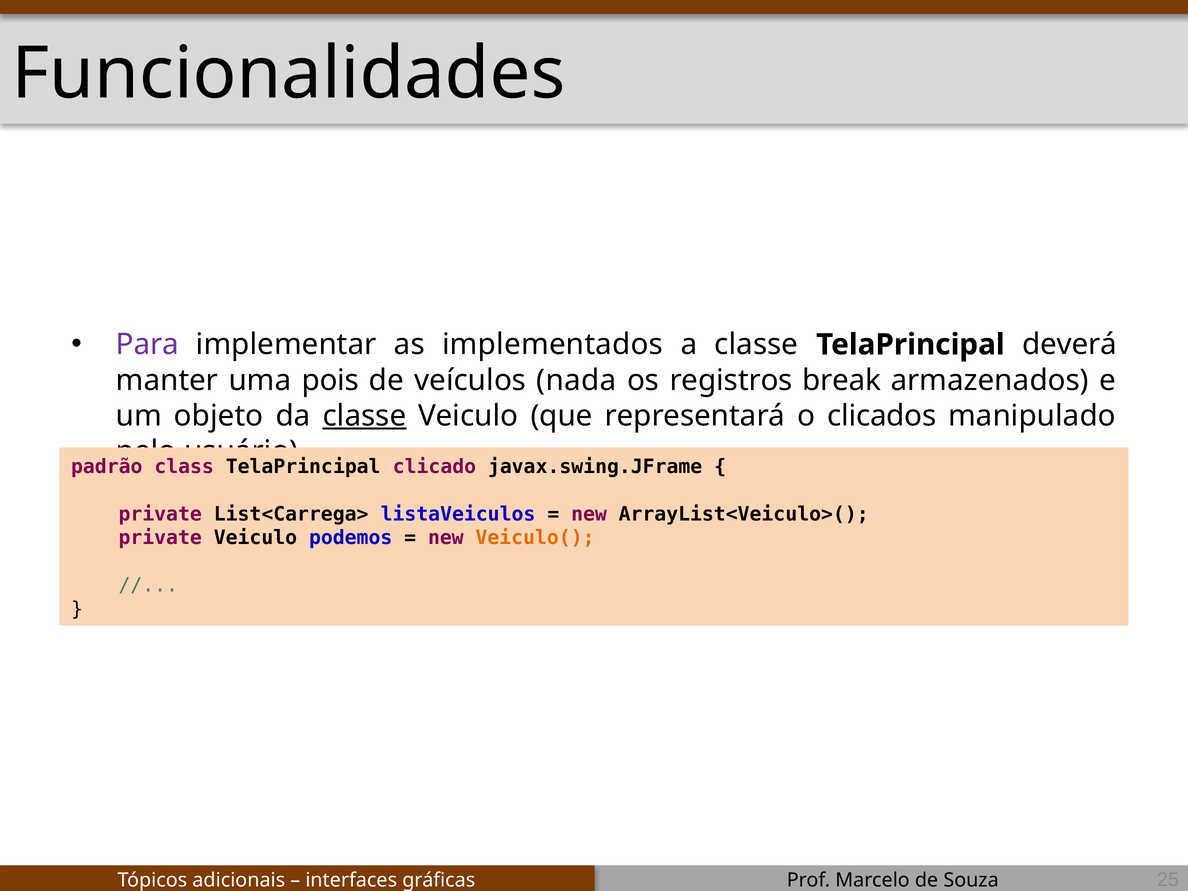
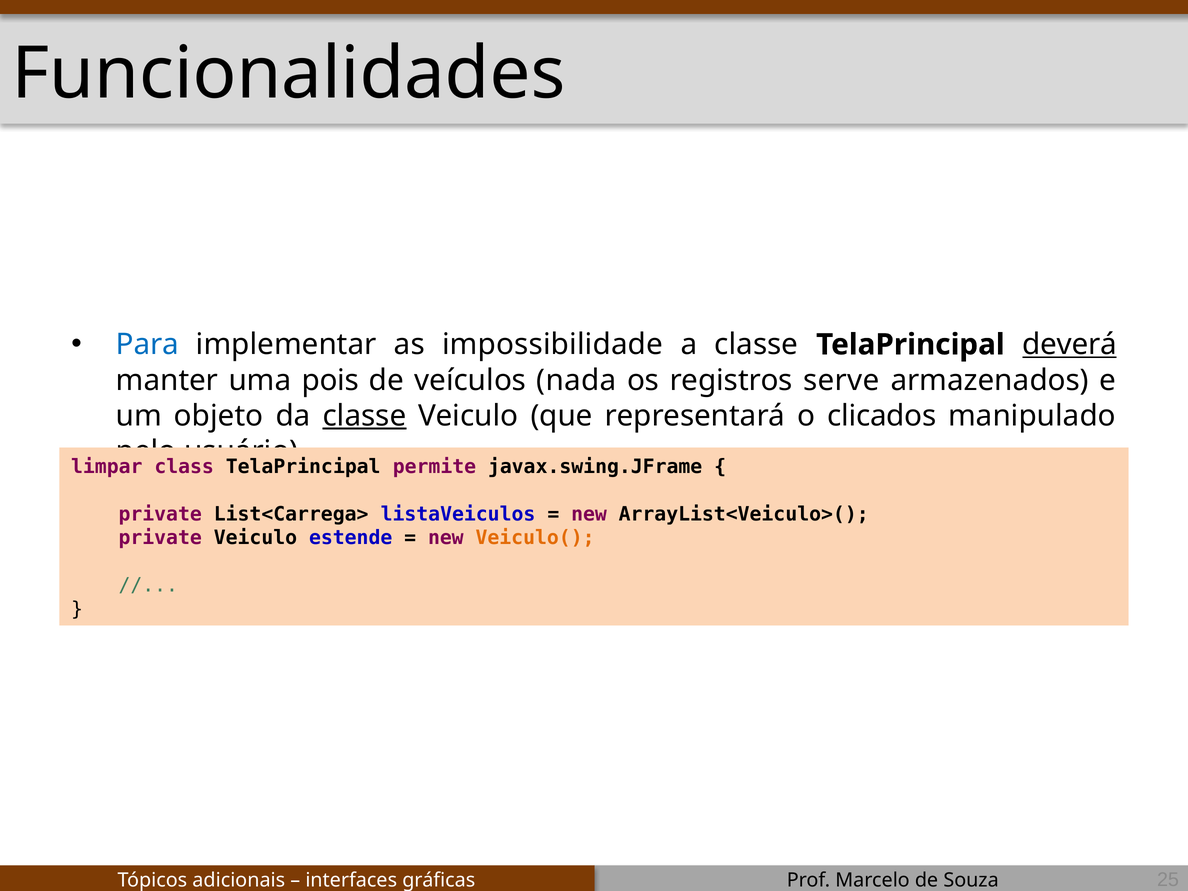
Para colour: purple -> blue
implementados: implementados -> impossibilidade
deverá underline: none -> present
break: break -> serve
padrão: padrão -> limpar
clicado: clicado -> permite
podemos: podemos -> estende
